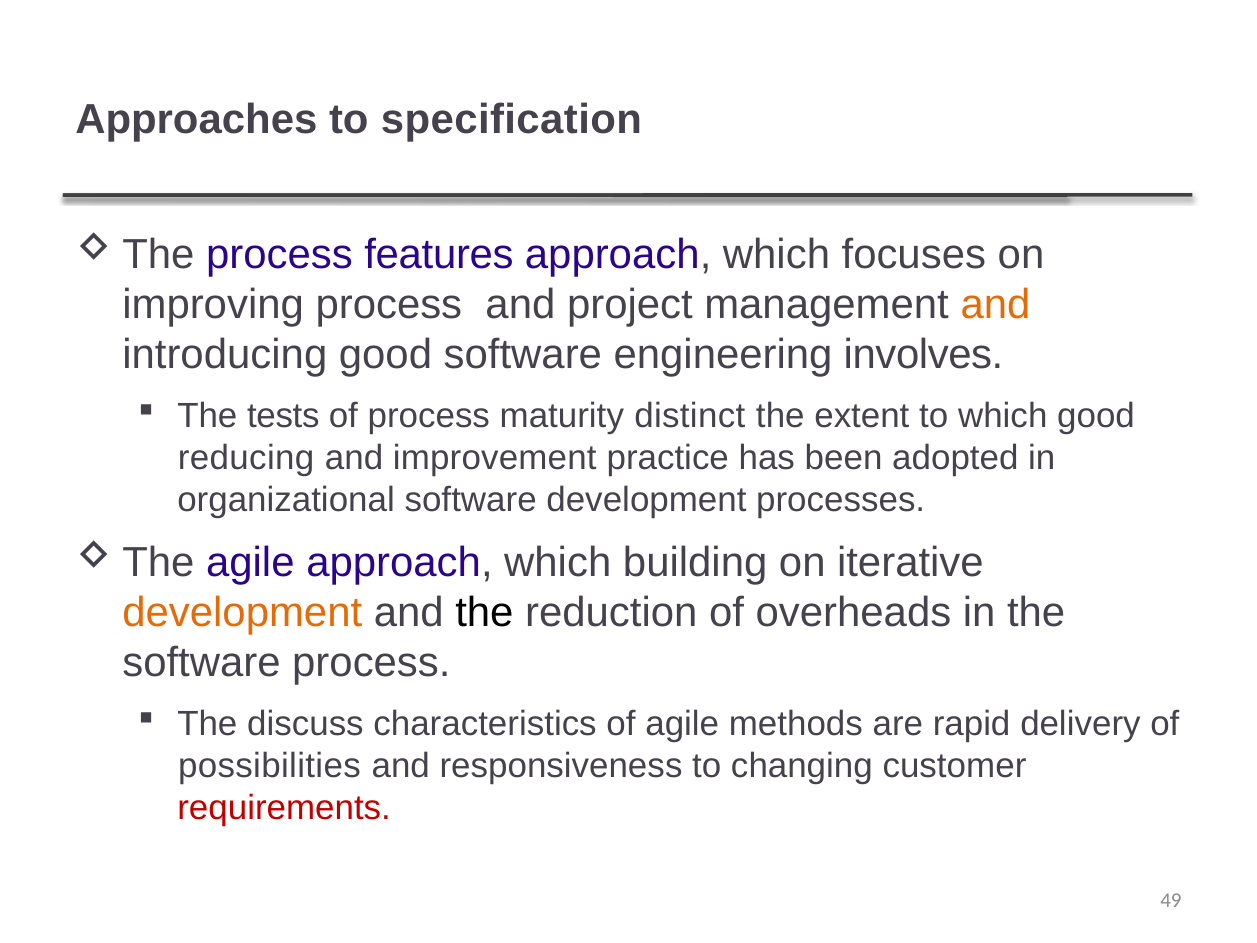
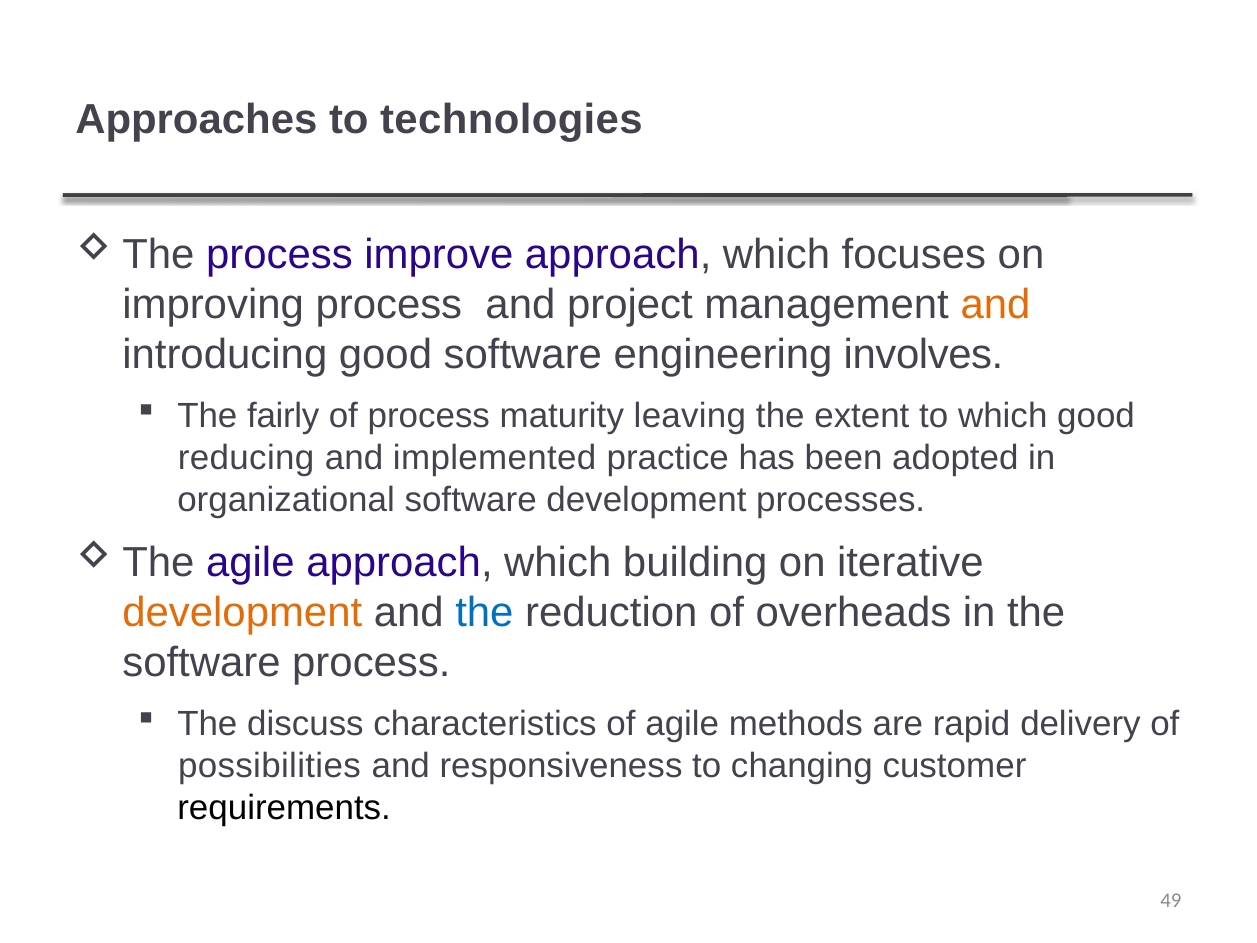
specification: specification -> technologies
features: features -> improve
tests: tests -> fairly
distinct: distinct -> leaving
improvement: improvement -> implemented
the at (484, 613) colour: black -> blue
requirements colour: red -> black
